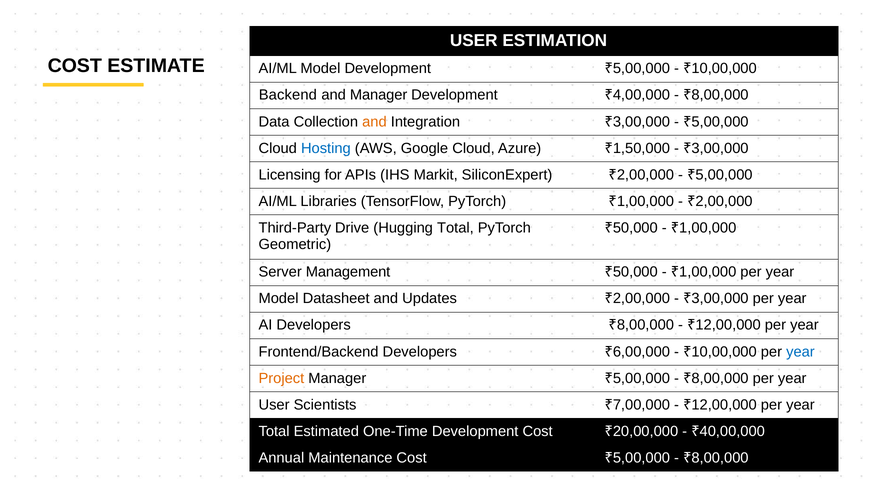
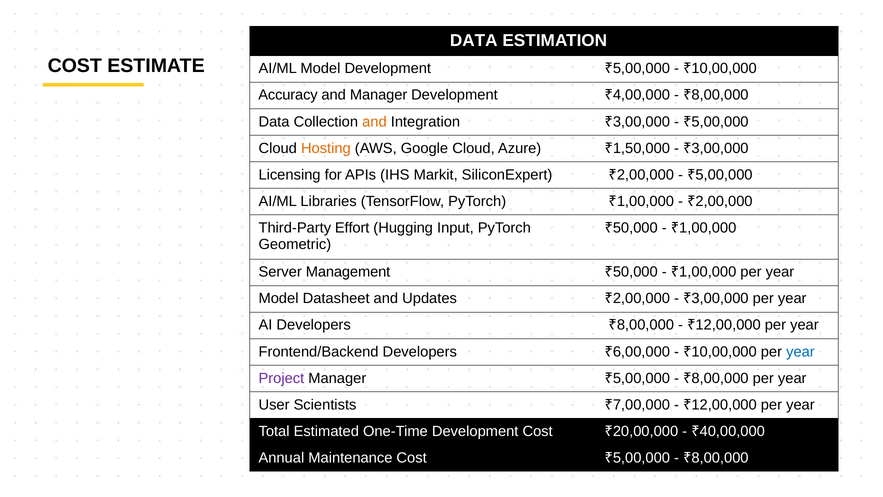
USER at (474, 40): USER -> DATA
Backend: Backend -> Accuracy
Hosting colour: blue -> orange
Drive: Drive -> Effort
Hugging Total: Total -> Input
Project colour: orange -> purple
